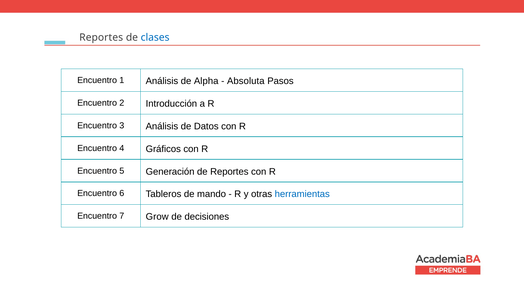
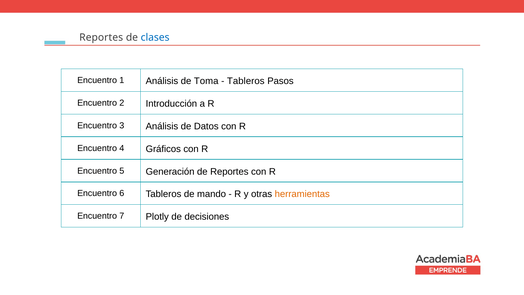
Alpha: Alpha -> Toma
Absoluta at (246, 81): Absoluta -> Tableros
herramientas colour: blue -> orange
Grow: Grow -> Plotly
